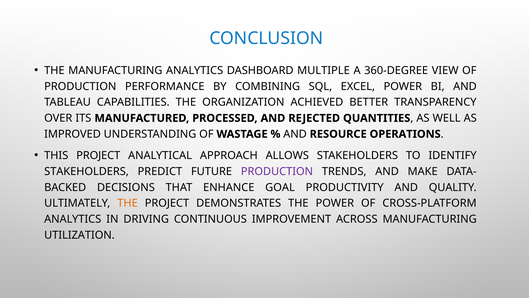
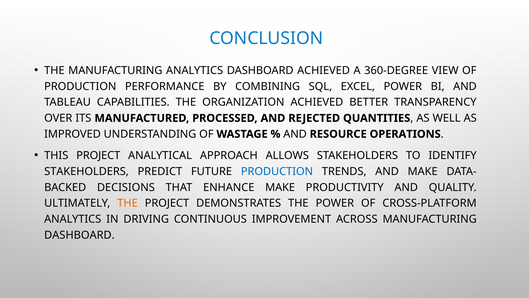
DASHBOARD MULTIPLE: MULTIPLE -> ACHIEVED
PRODUCTION at (277, 171) colour: purple -> blue
ENHANCE GOAL: GOAL -> MAKE
UTILIZATION at (79, 235): UTILIZATION -> DASHBOARD
